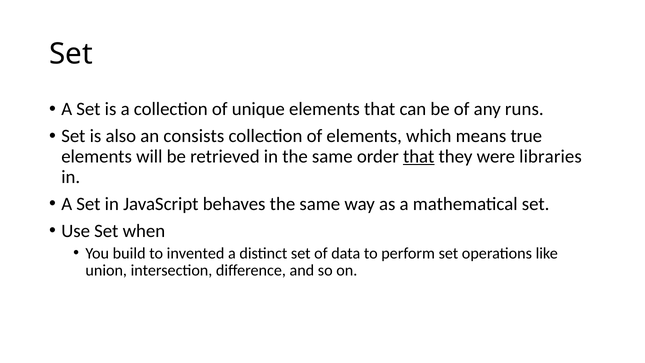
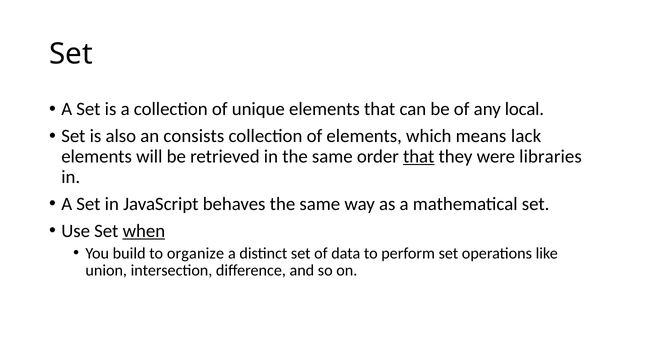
runs: runs -> local
true: true -> lack
when underline: none -> present
invented: invented -> organize
